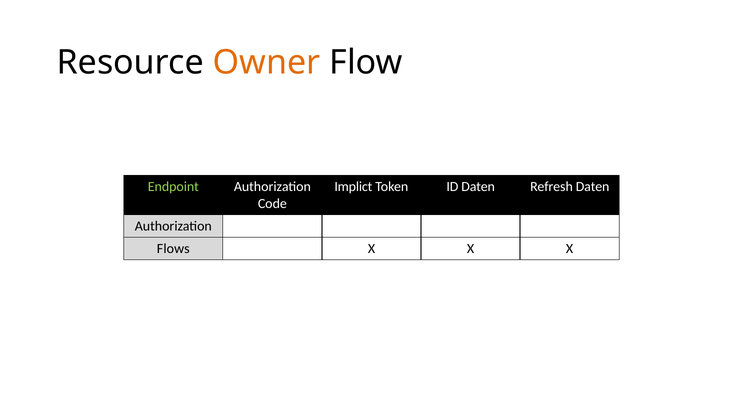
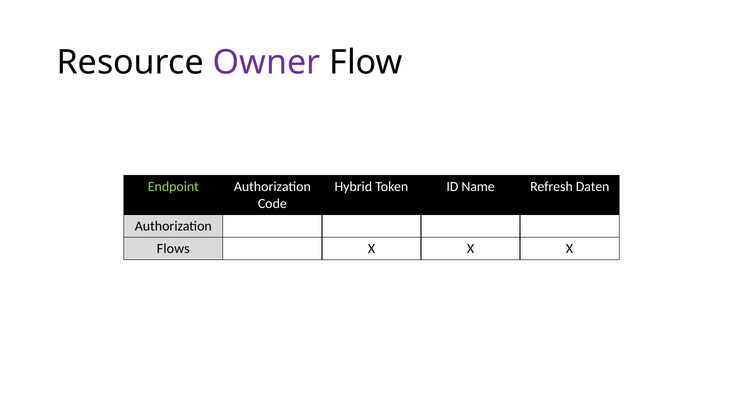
Owner colour: orange -> purple
Implict: Implict -> Hybrid
ID Daten: Daten -> Name
